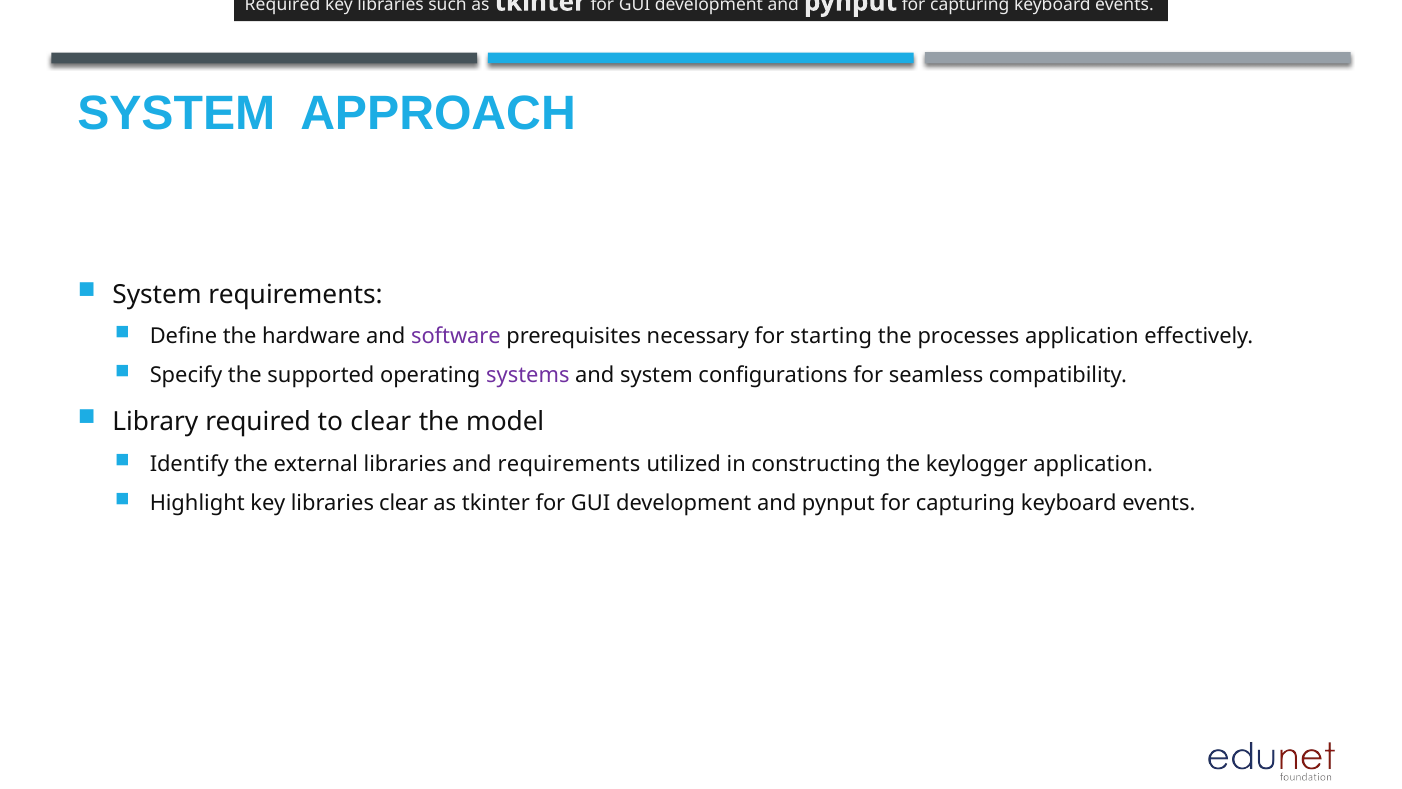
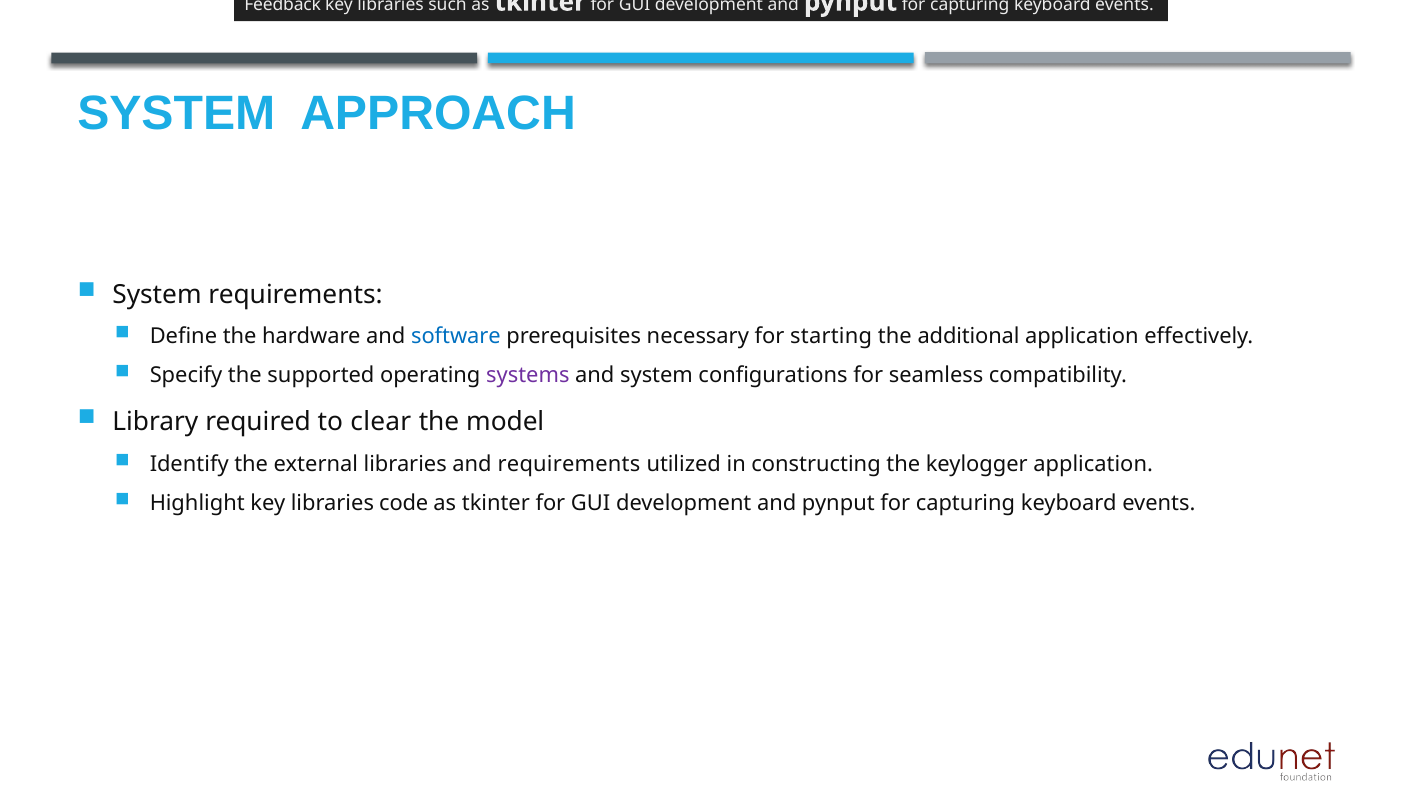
Required at (282, 5): Required -> Feedback
software colour: purple -> blue
processes: processes -> additional
libraries clear: clear -> code
